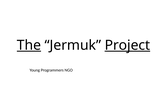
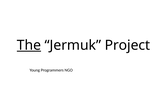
Project underline: present -> none
